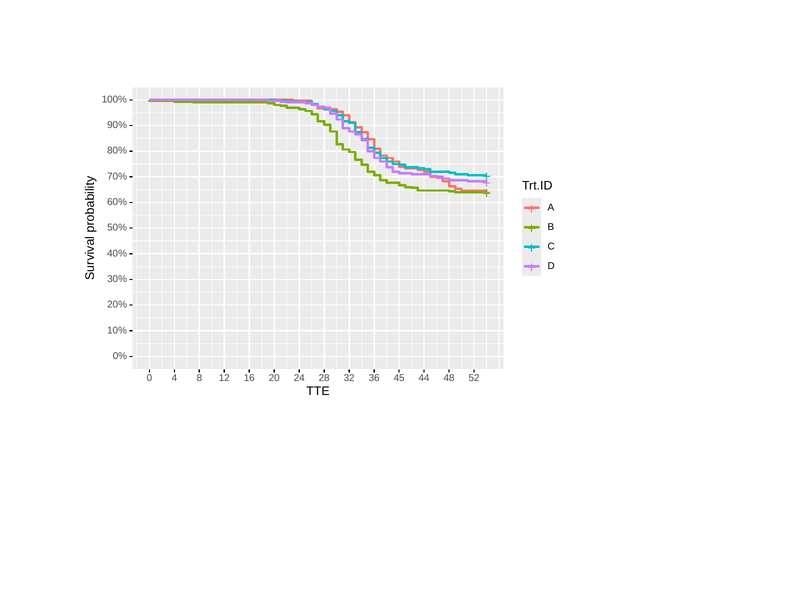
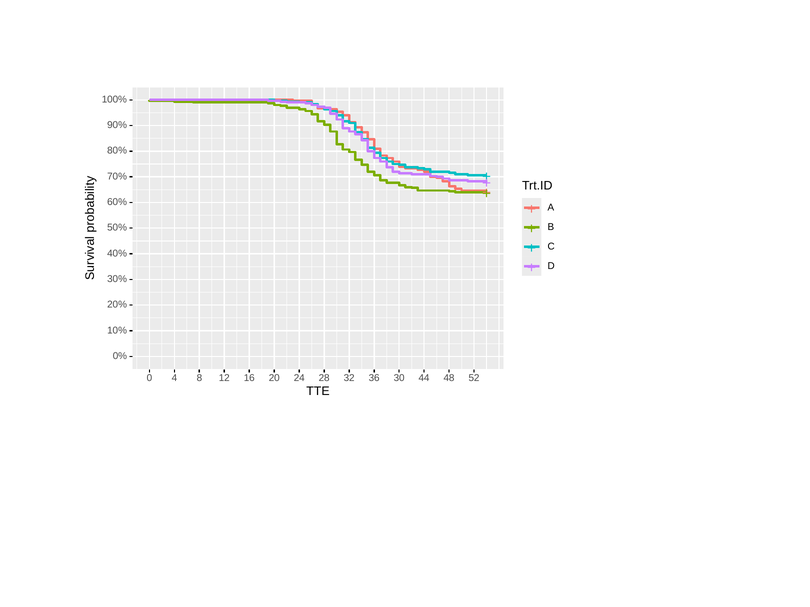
45: 45 -> 30
